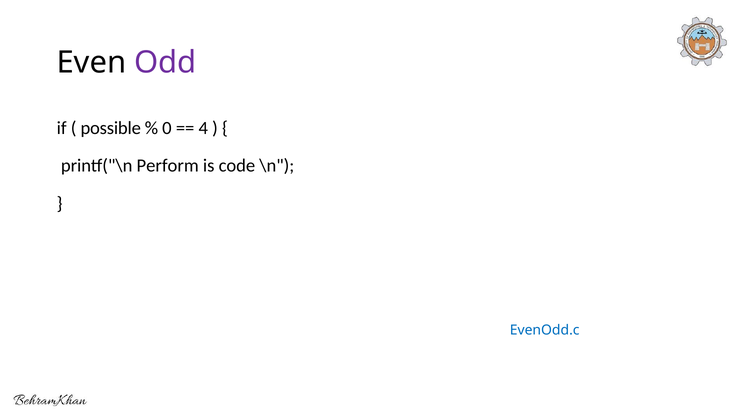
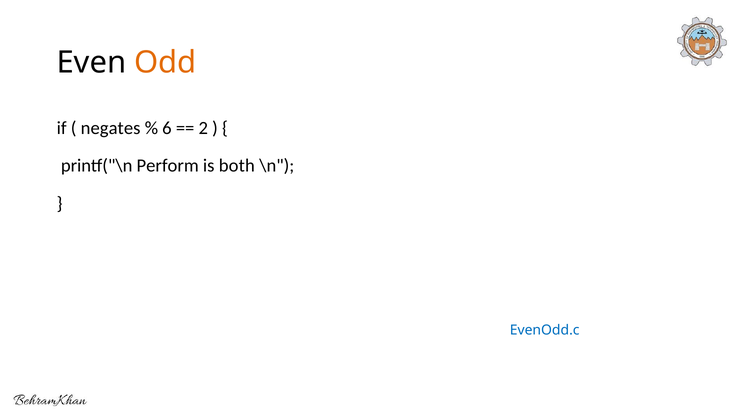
Odd colour: purple -> orange
possible: possible -> negates
0: 0 -> 6
4: 4 -> 2
code: code -> both
